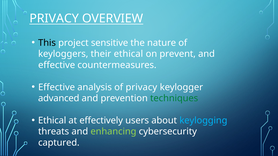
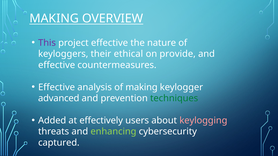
PRIVACY at (54, 18): PRIVACY -> MAKING
This colour: black -> purple
project sensitive: sensitive -> effective
prevent: prevent -> provide
of privacy: privacy -> making
Ethical at (52, 121): Ethical -> Added
keylogging colour: light blue -> pink
